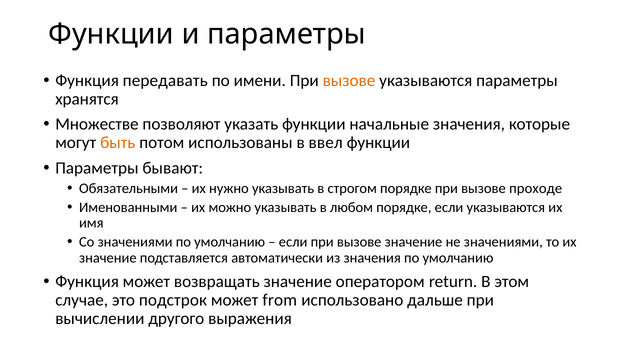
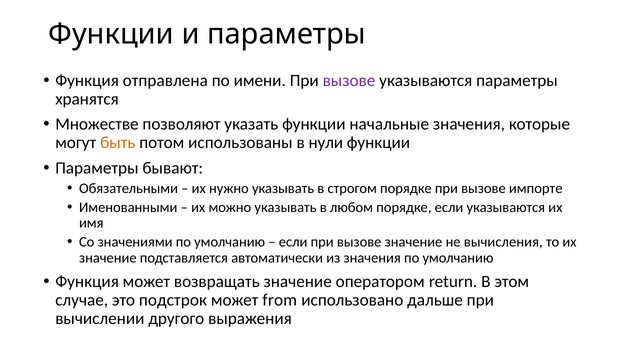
передавать: передавать -> отправлена
вызове at (349, 80) colour: orange -> purple
ввел: ввел -> нули
проходе: проходе -> импорте
не значениями: значениями -> вычисления
